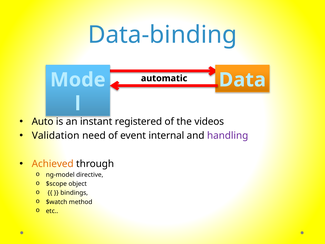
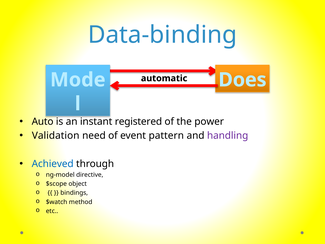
Data: Data -> Does
videos: videos -> power
internal: internal -> pattern
Achieved colour: orange -> blue
